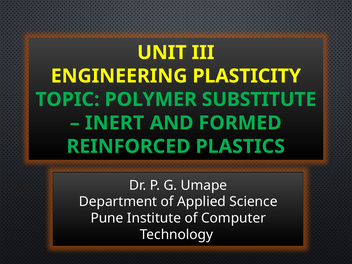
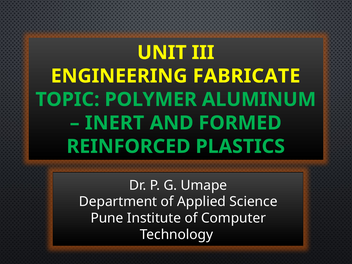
PLASTICITY: PLASTICITY -> FABRICATE
SUBSTITUTE: SUBSTITUTE -> ALUMINUM
